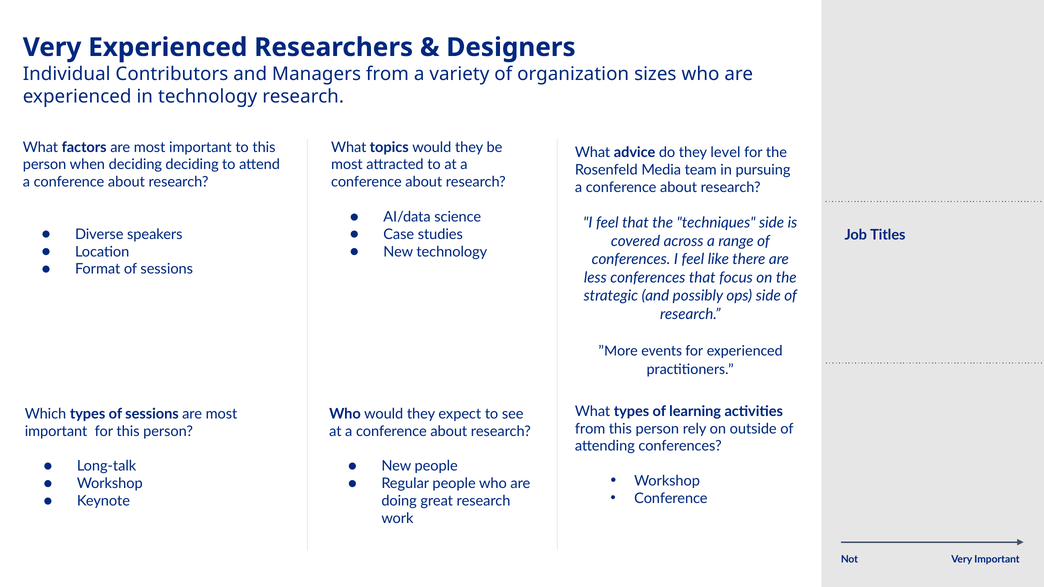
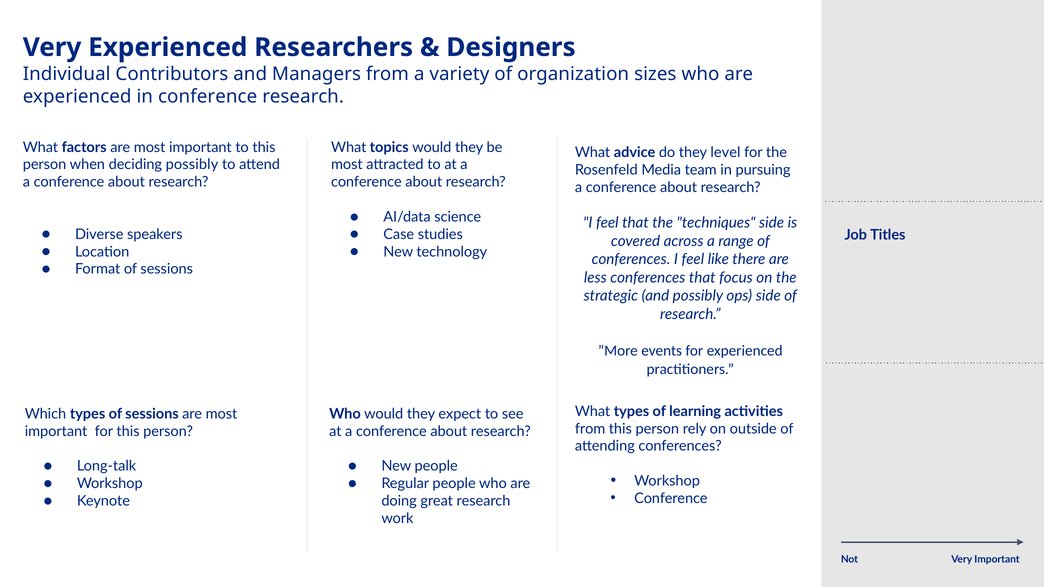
in technology: technology -> conference
deciding deciding: deciding -> possibly
